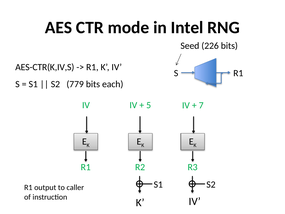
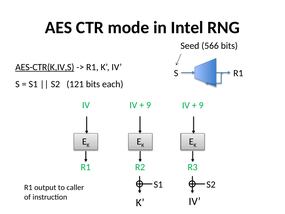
226: 226 -> 566
AES-CTR(K,IV,S underline: none -> present
779: 779 -> 121
5 at (149, 105): 5 -> 9
7 at (201, 105): 7 -> 9
